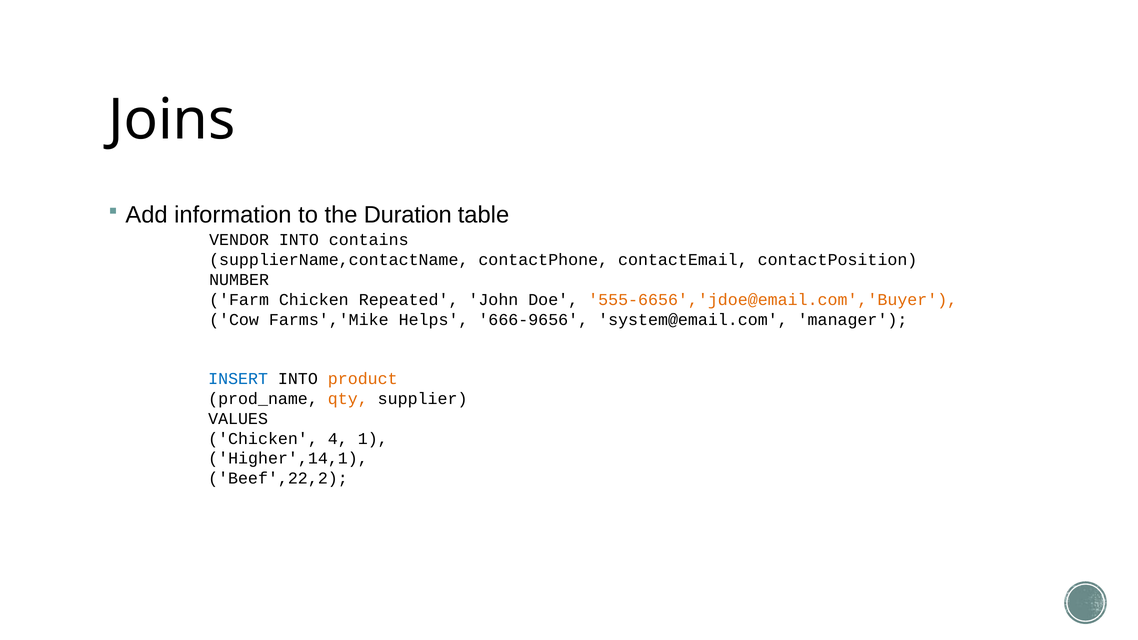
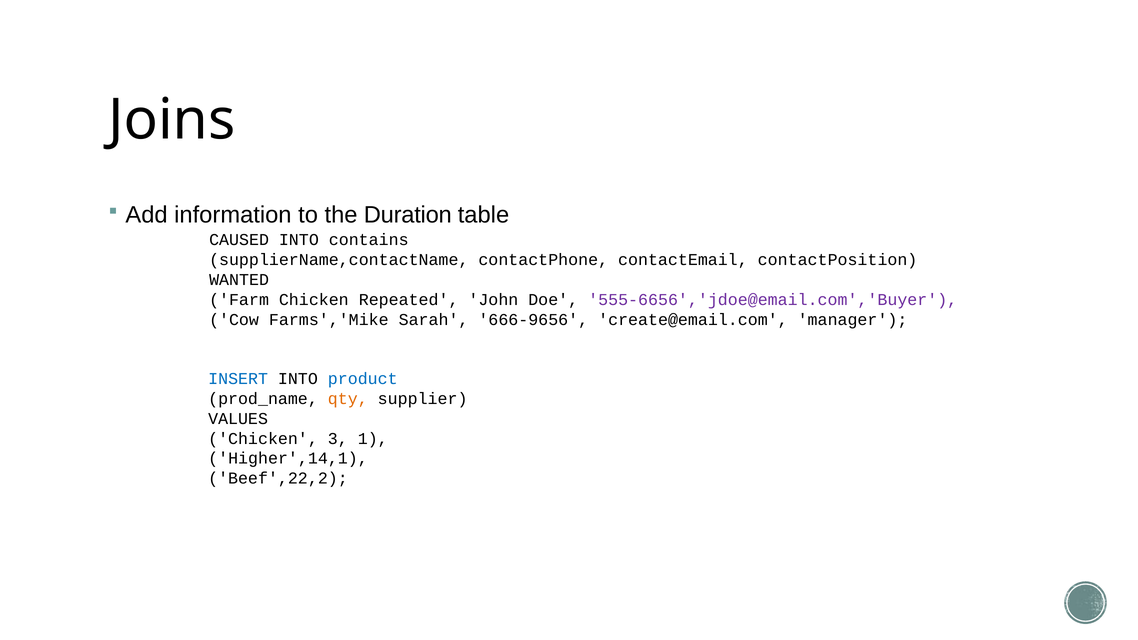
VENDOR: VENDOR -> CAUSED
NUMBER: NUMBER -> WANTED
555-6656','jdoe@email.com','Buyer colour: orange -> purple
Helps: Helps -> Sarah
system@email.com: system@email.com -> create@email.com
product colour: orange -> blue
4: 4 -> 3
